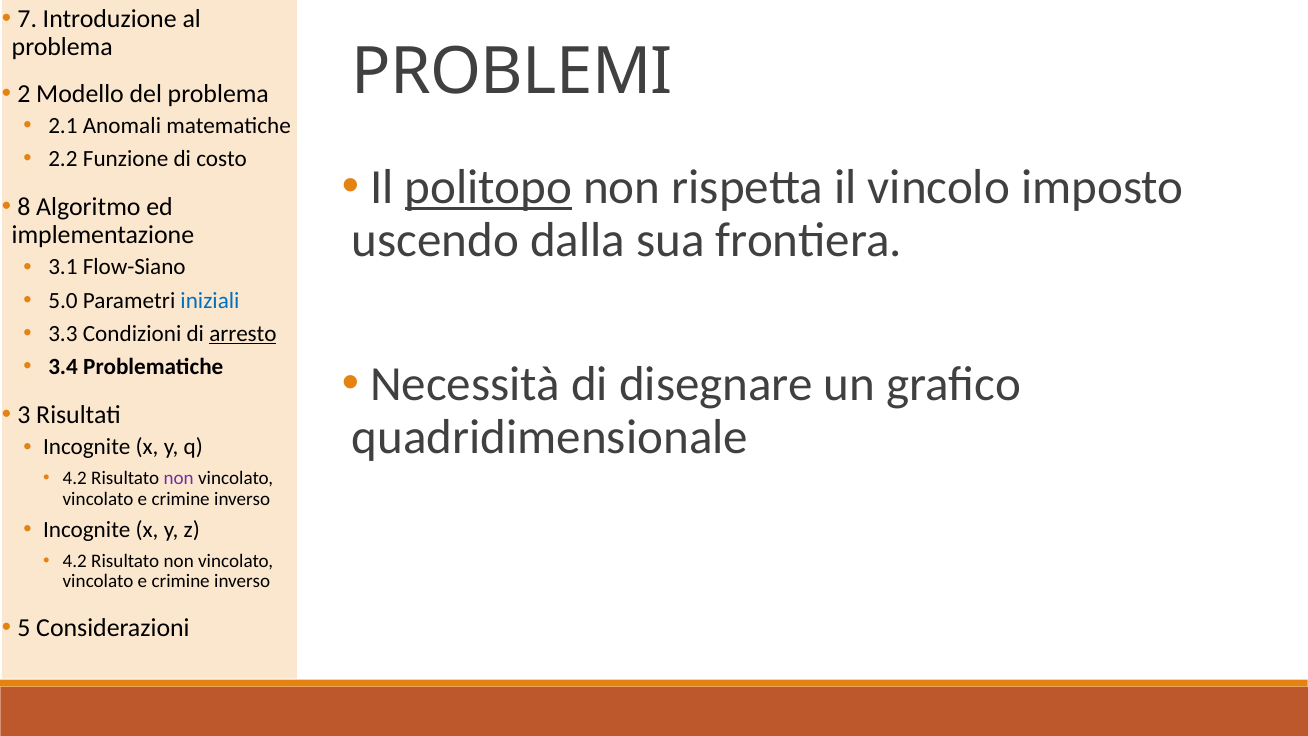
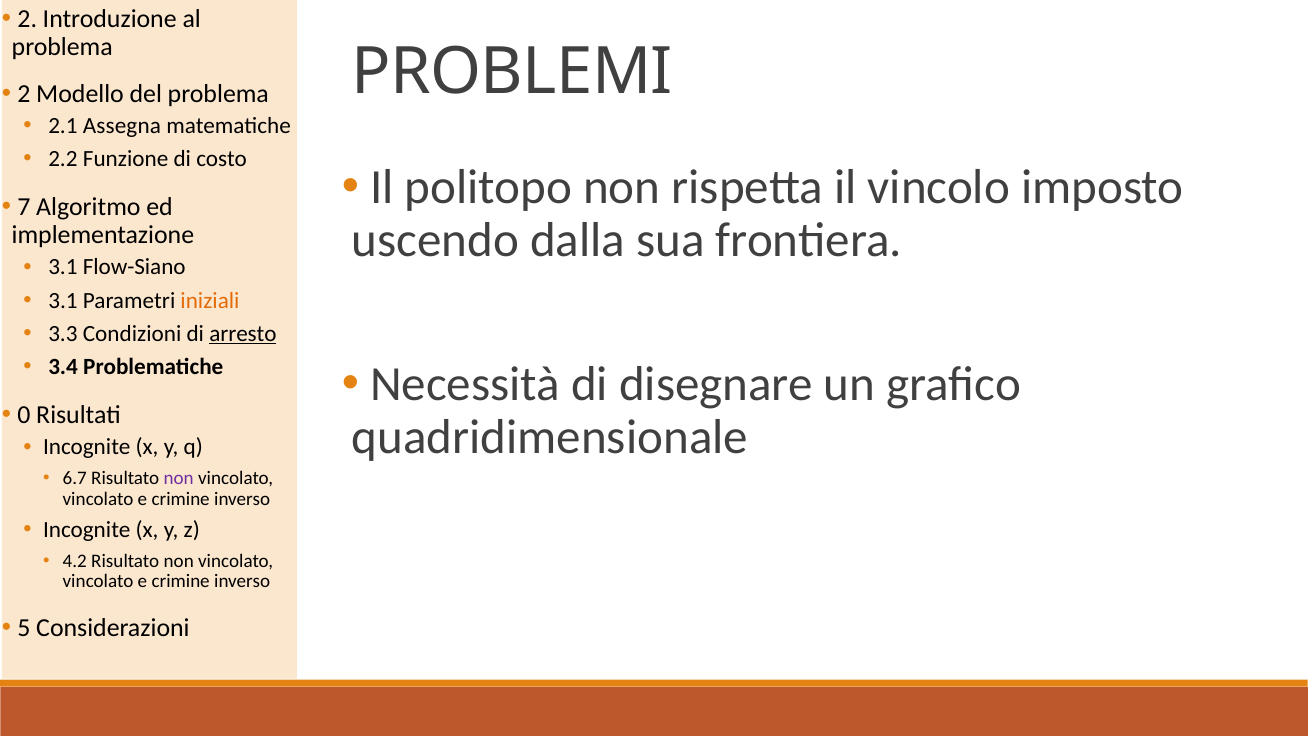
7 at (27, 19): 7 -> 2
Anomali: Anomali -> Assegna
politopo underline: present -> none
8: 8 -> 7
5.0 at (63, 300): 5.0 -> 3.1
iniziali colour: blue -> orange
3: 3 -> 0
4.2 at (75, 478): 4.2 -> 6.7
